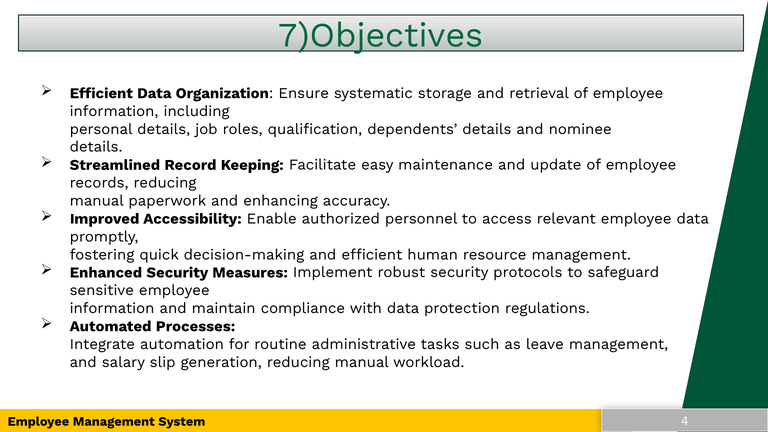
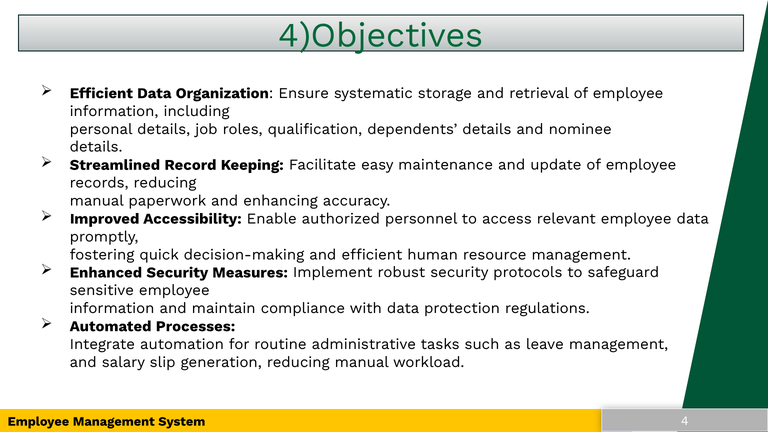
7)Objectives: 7)Objectives -> 4)Objectives
